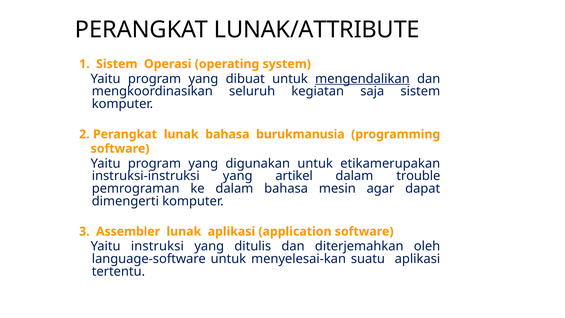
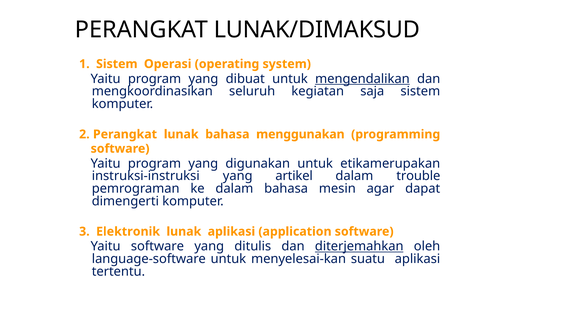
LUNAK/ATTRIBUTE: LUNAK/ATTRIBUTE -> LUNAK/DIMAKSUD
burukmanusia: burukmanusia -> menggunakan
Assembler: Assembler -> Elektronik
Yaitu instruksi: instruksi -> software
diterjemahkan underline: none -> present
